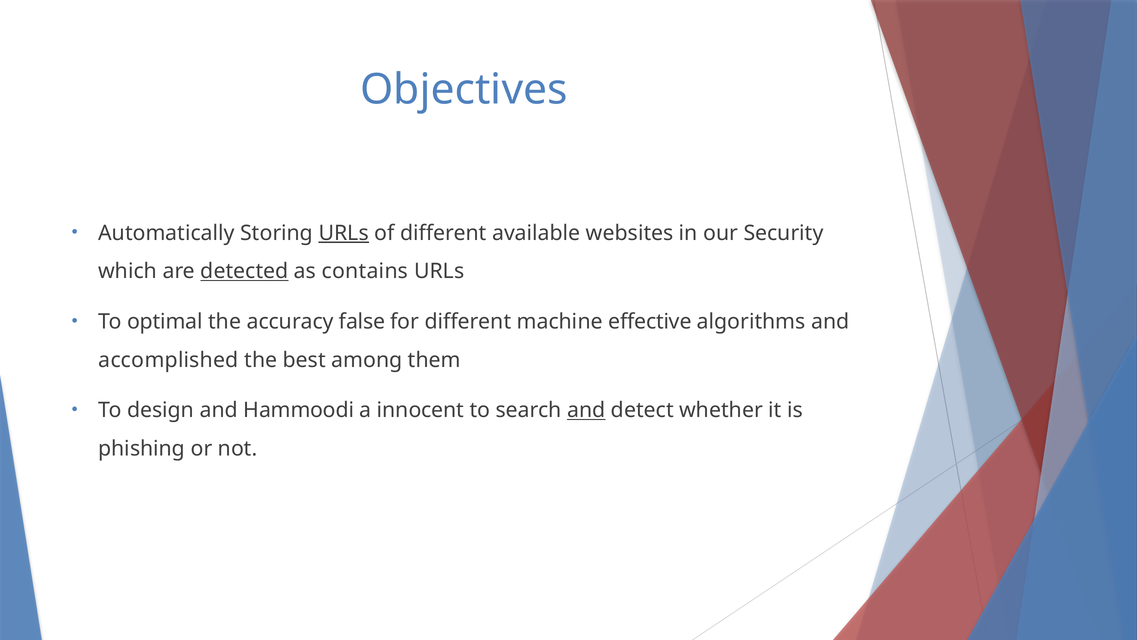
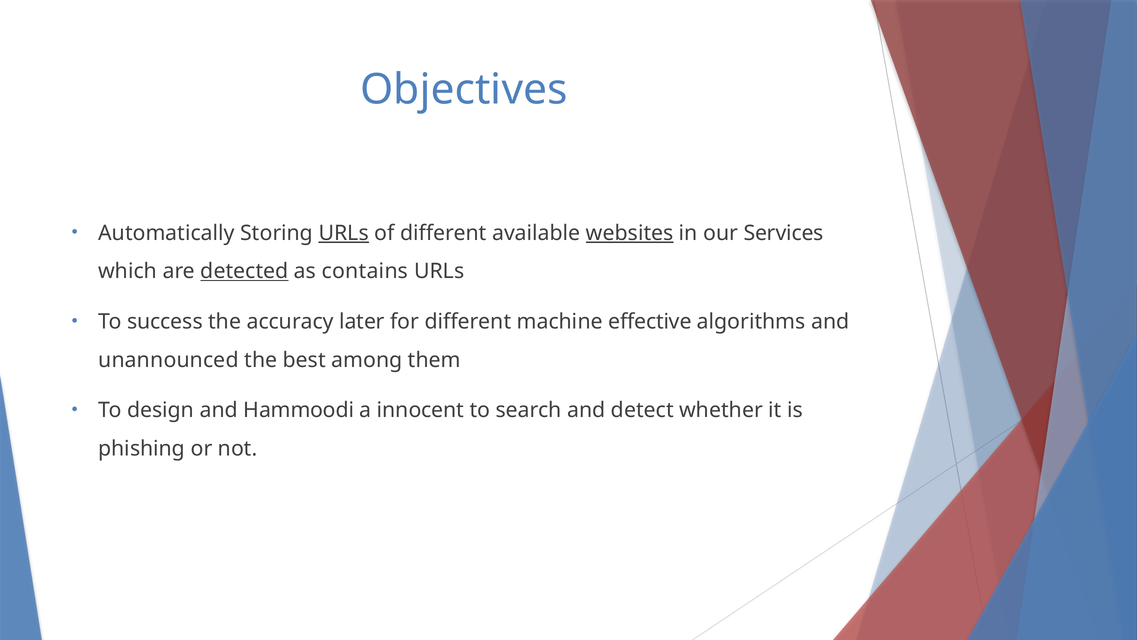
websites underline: none -> present
Security: Security -> Services
optimal: optimal -> success
false: false -> later
accomplished: accomplished -> unannounced
and at (586, 410) underline: present -> none
